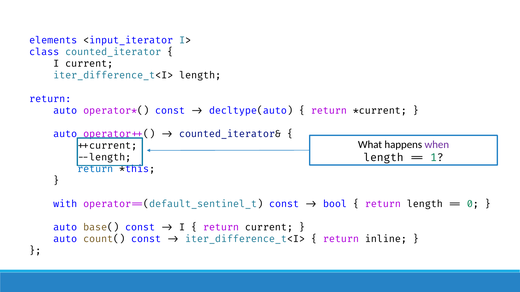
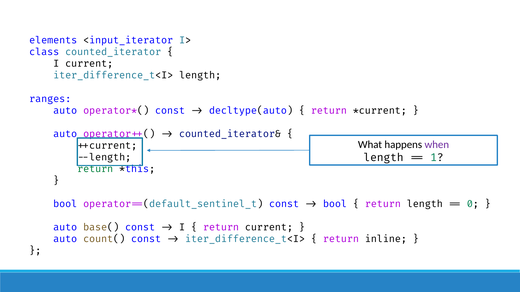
return at (50, 99): return -> ranges
return at (95, 169) colour: blue -> green
with at (65, 204): with -> bool
